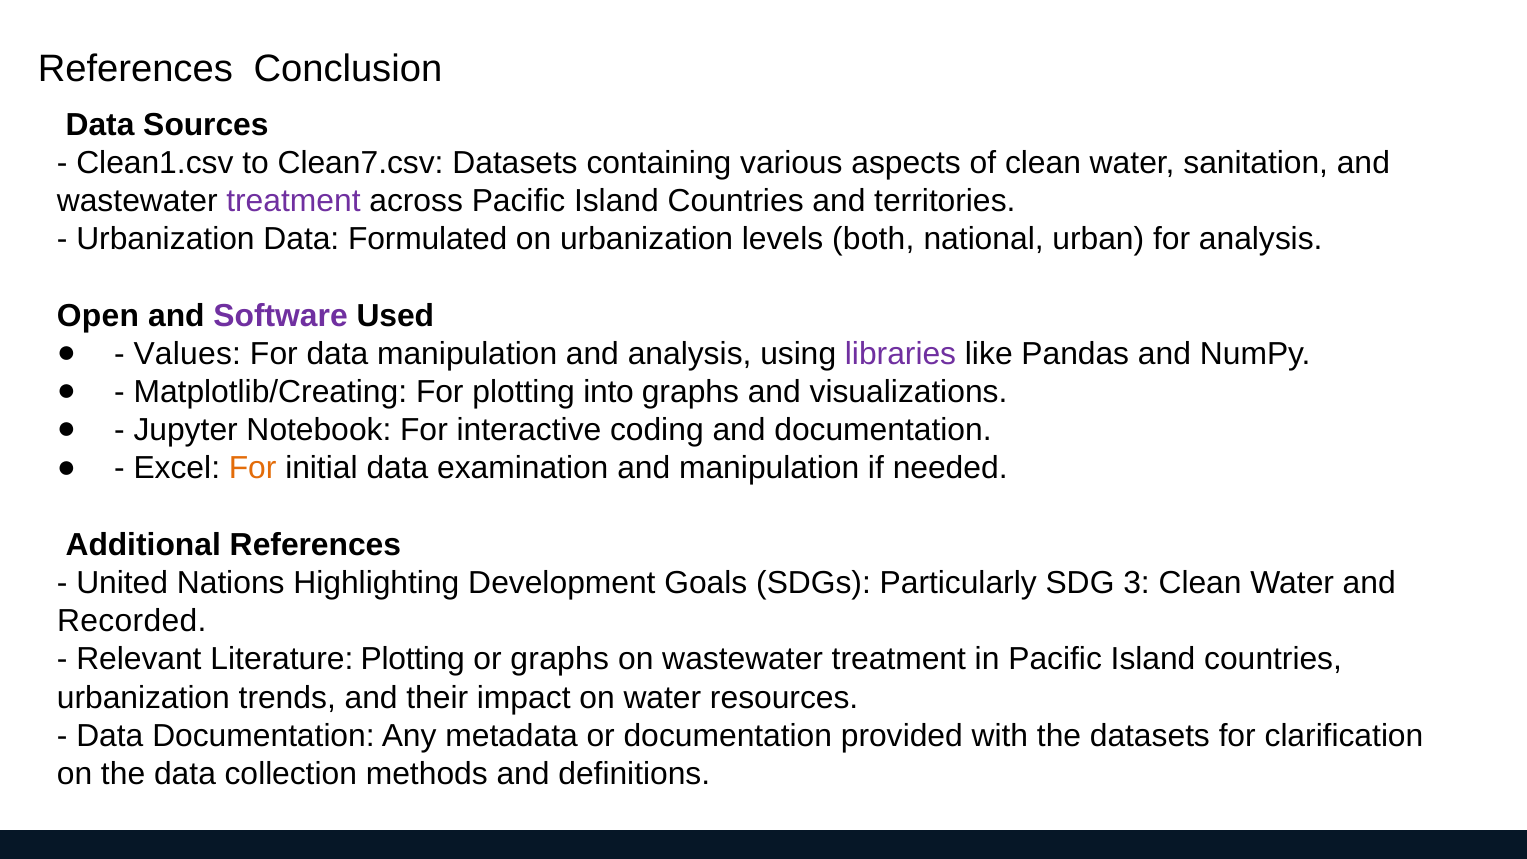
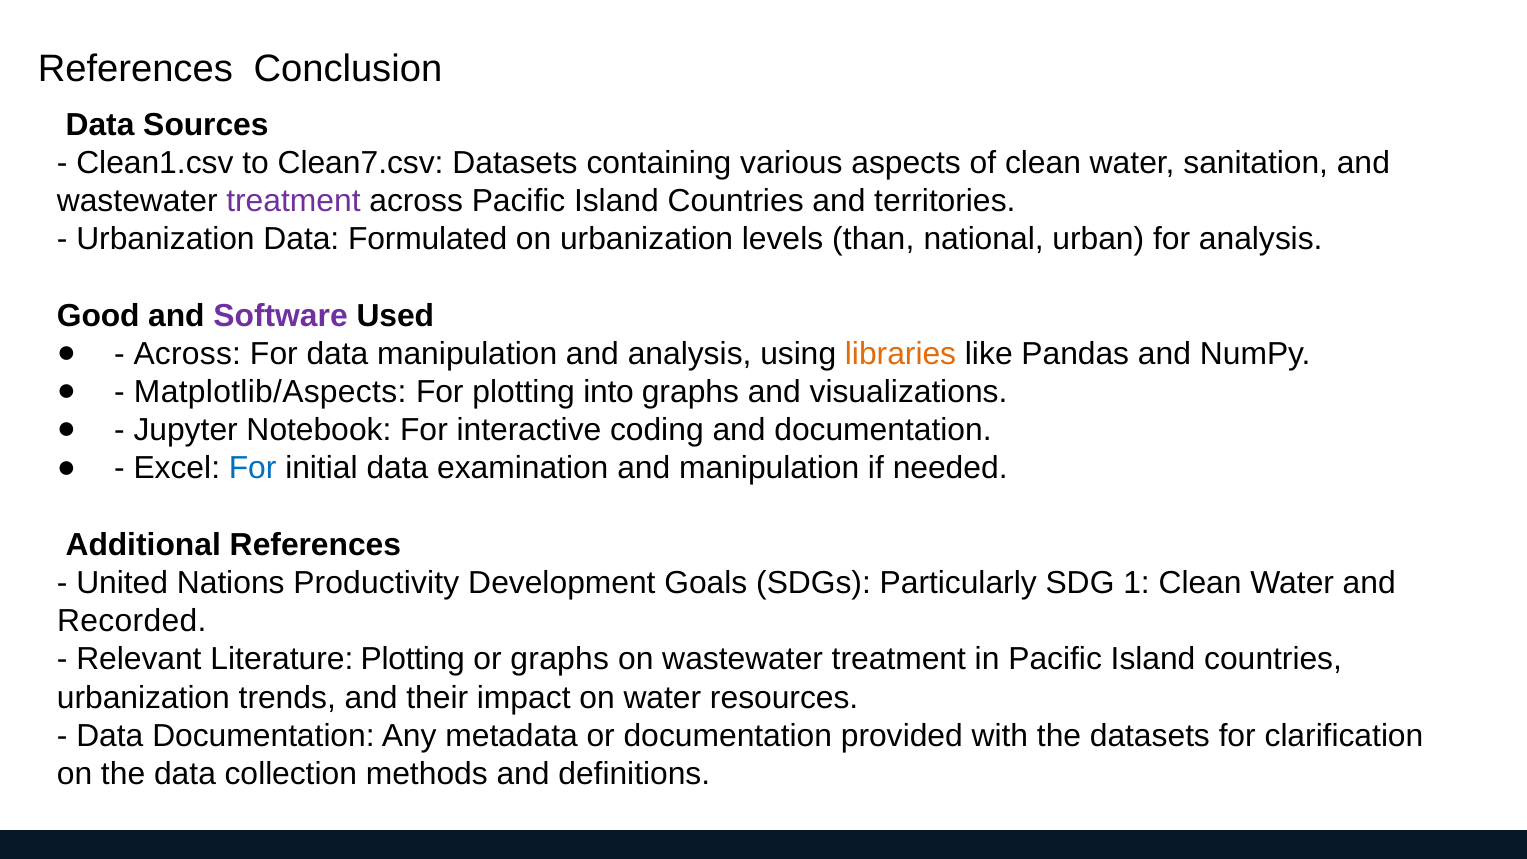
both: both -> than
Open: Open -> Good
Values at (187, 354): Values -> Across
libraries colour: purple -> orange
Matplotlib/Creating: Matplotlib/Creating -> Matplotlib/Aspects
For at (253, 468) colour: orange -> blue
Highlighting: Highlighting -> Productivity
3: 3 -> 1
